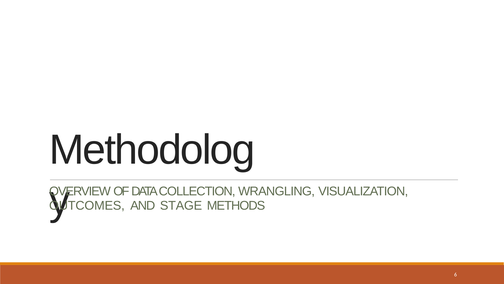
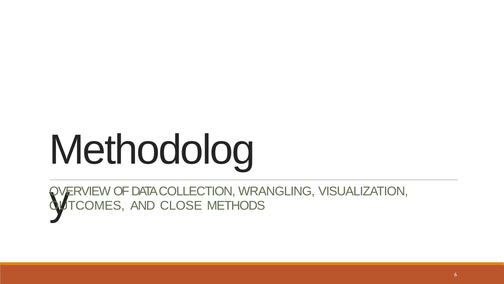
STAGE: STAGE -> CLOSE
